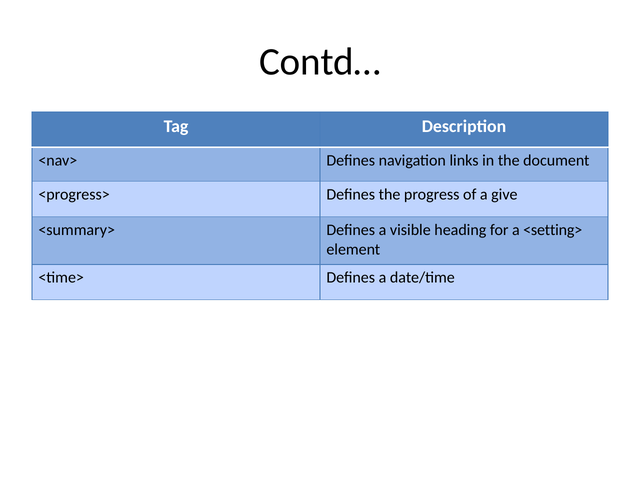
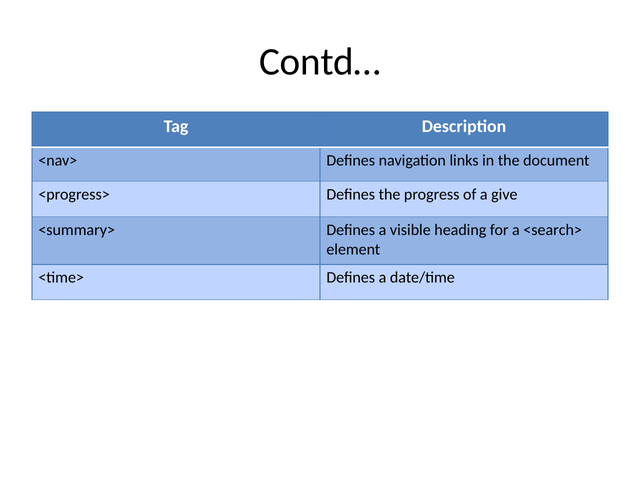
<setting>: <setting> -> <search>
